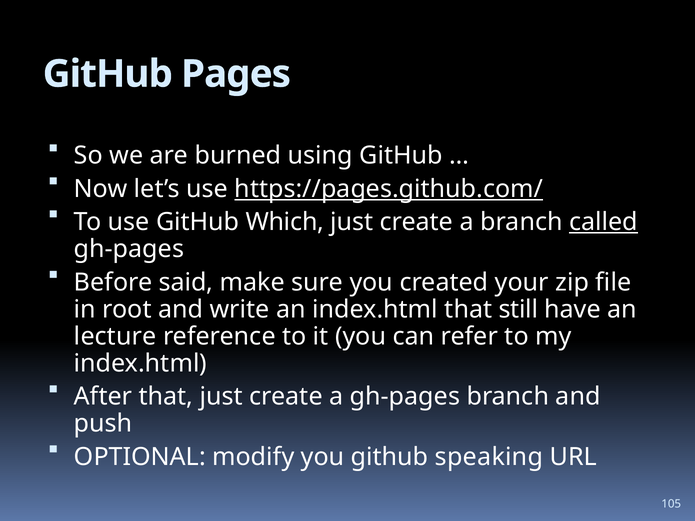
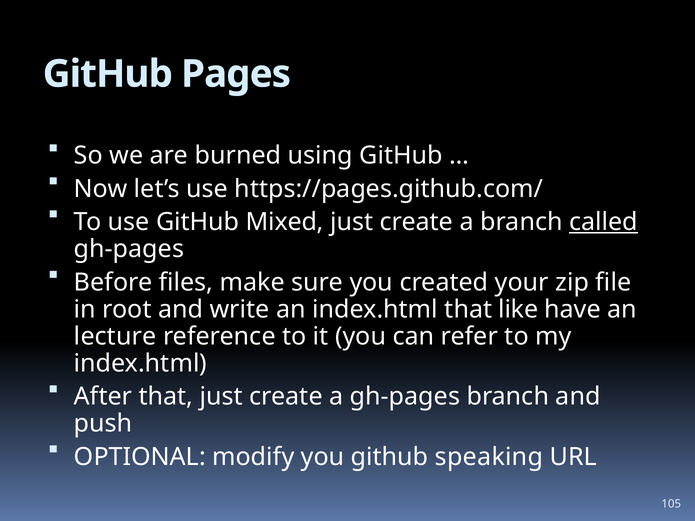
https://pages.github.com/ underline: present -> none
Which: Which -> Mixed
said: said -> files
still: still -> like
